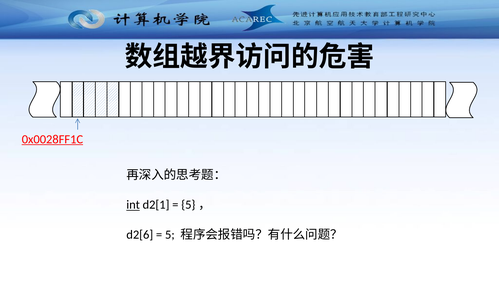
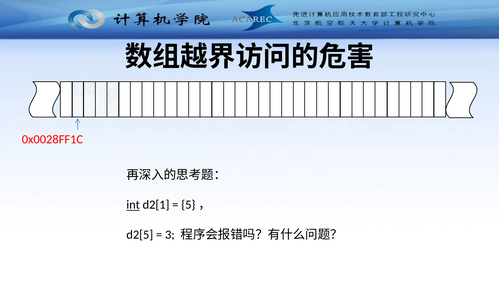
0x0028FF1C underline: present -> none
d2[6: d2[6 -> d2[5
5: 5 -> 3
